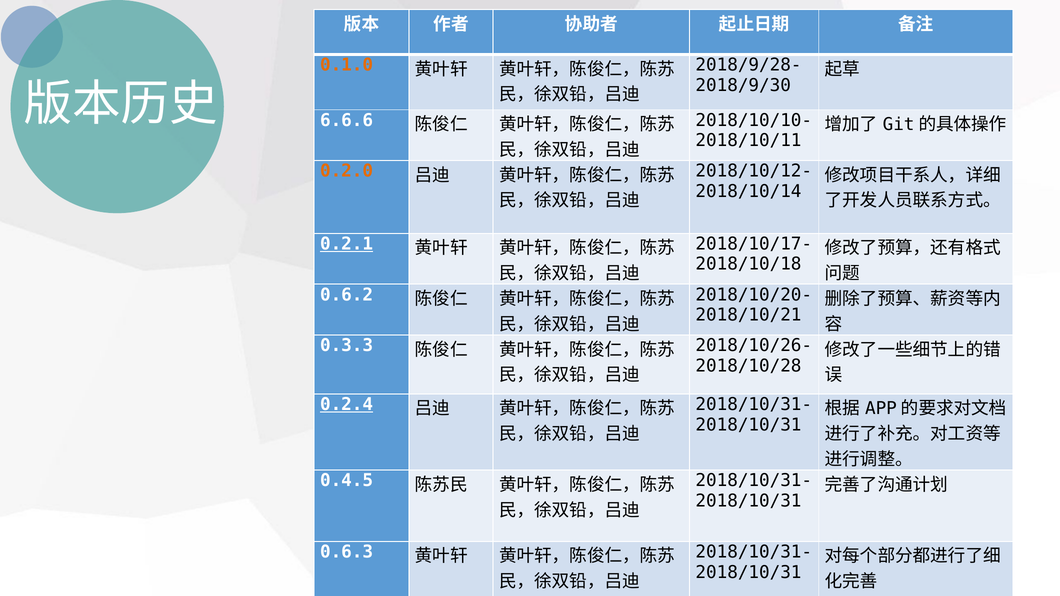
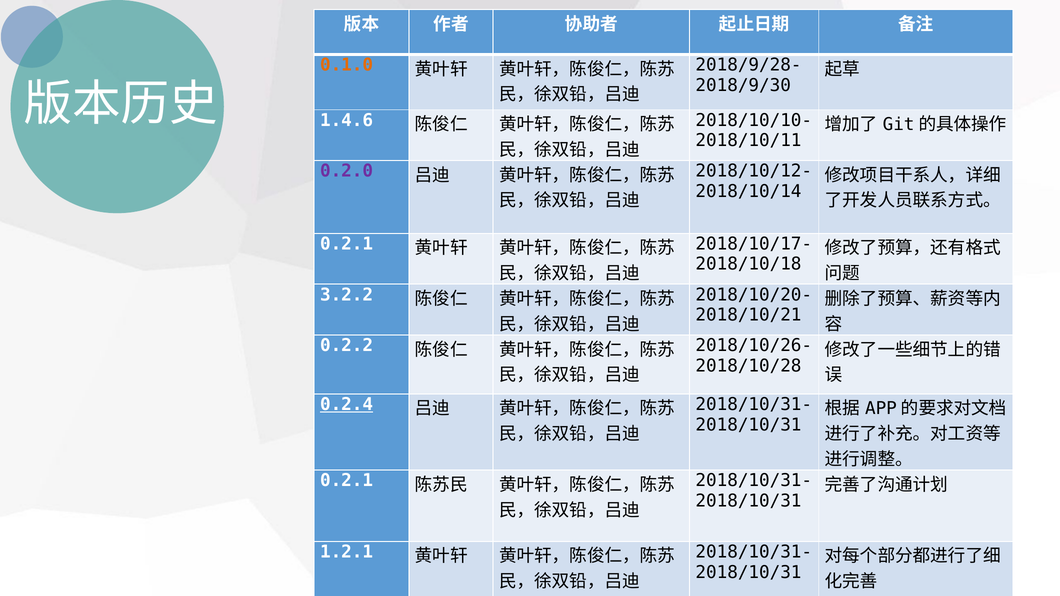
6.6.6: 6.6.6 -> 1.4.6
0.2.0 colour: orange -> purple
0.2.1 at (347, 244) underline: present -> none
0.6.2: 0.6.2 -> 3.2.2
0.3.3: 0.3.3 -> 0.2.2
0.4.5 at (347, 481): 0.4.5 -> 0.2.1
0.6.3: 0.6.3 -> 1.2.1
